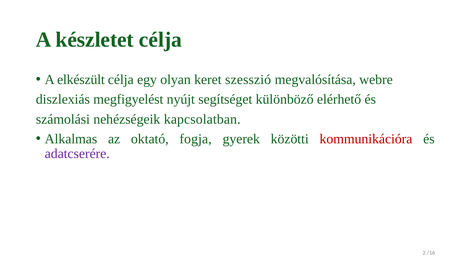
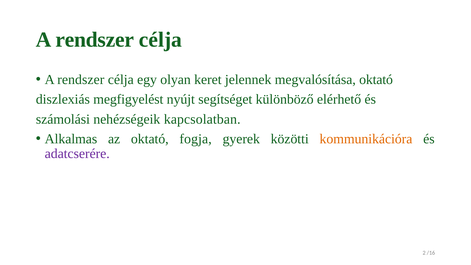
készletet at (95, 40): készletet -> rendszer
elkészült at (81, 80): elkészült -> rendszer
szesszió: szesszió -> jelennek
megvalósítása webre: webre -> oktató
kommunikációra colour: red -> orange
